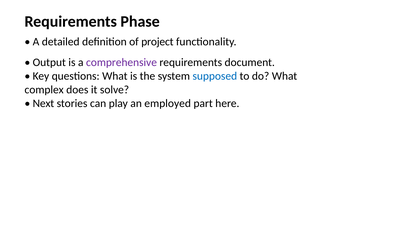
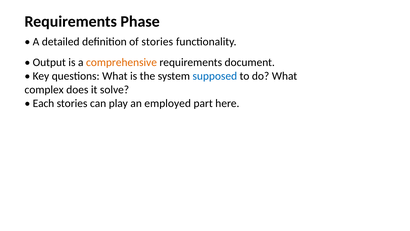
of project: project -> stories
comprehensive colour: purple -> orange
Next: Next -> Each
